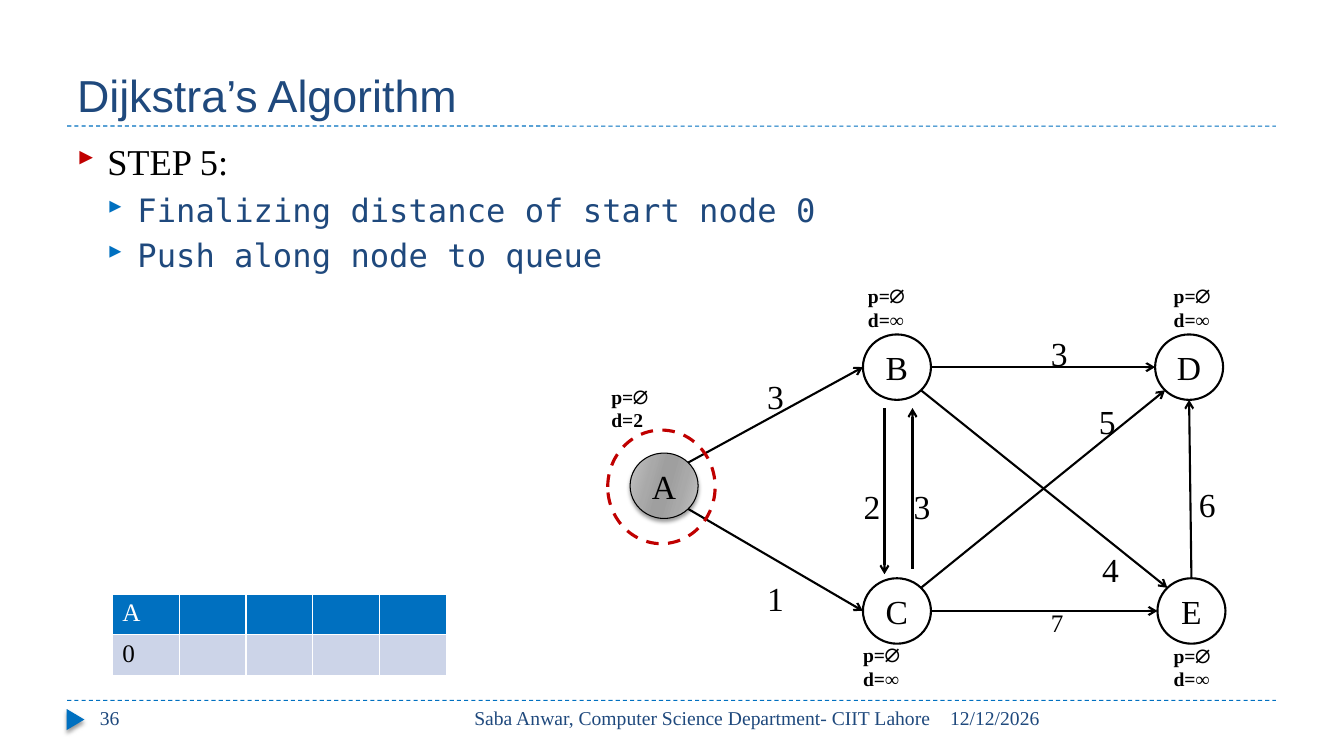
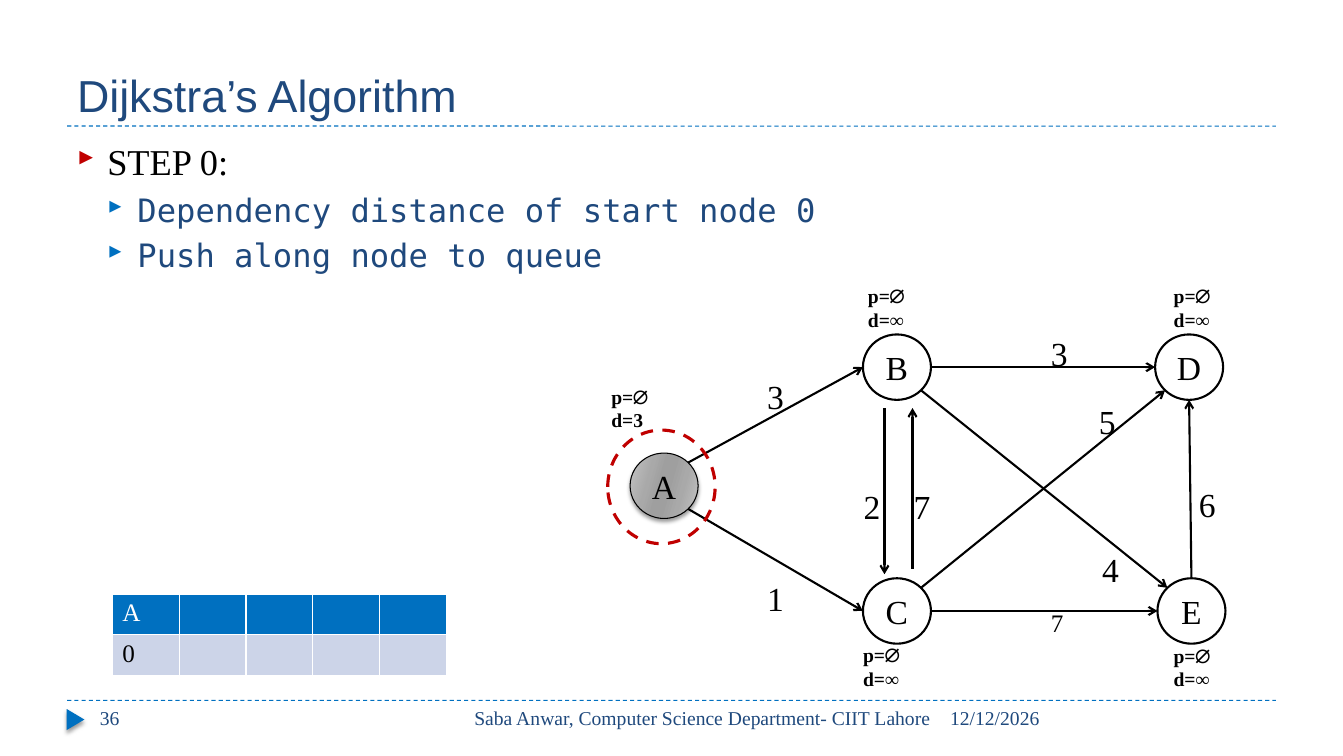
STEP 5: 5 -> 0
Finalizing: Finalizing -> Dependency
d=2: d=2 -> d=3
2 3: 3 -> 7
